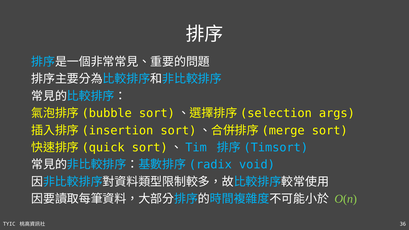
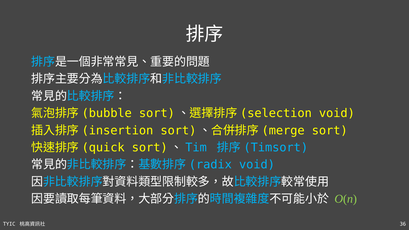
args at (337, 113): args -> void
